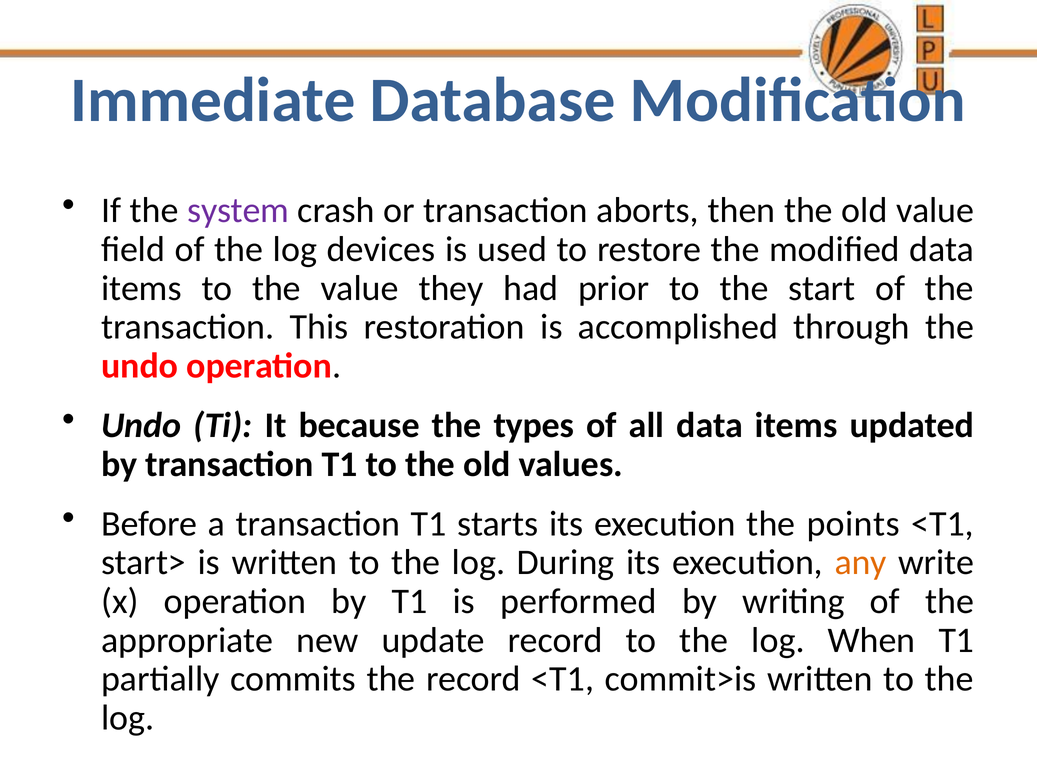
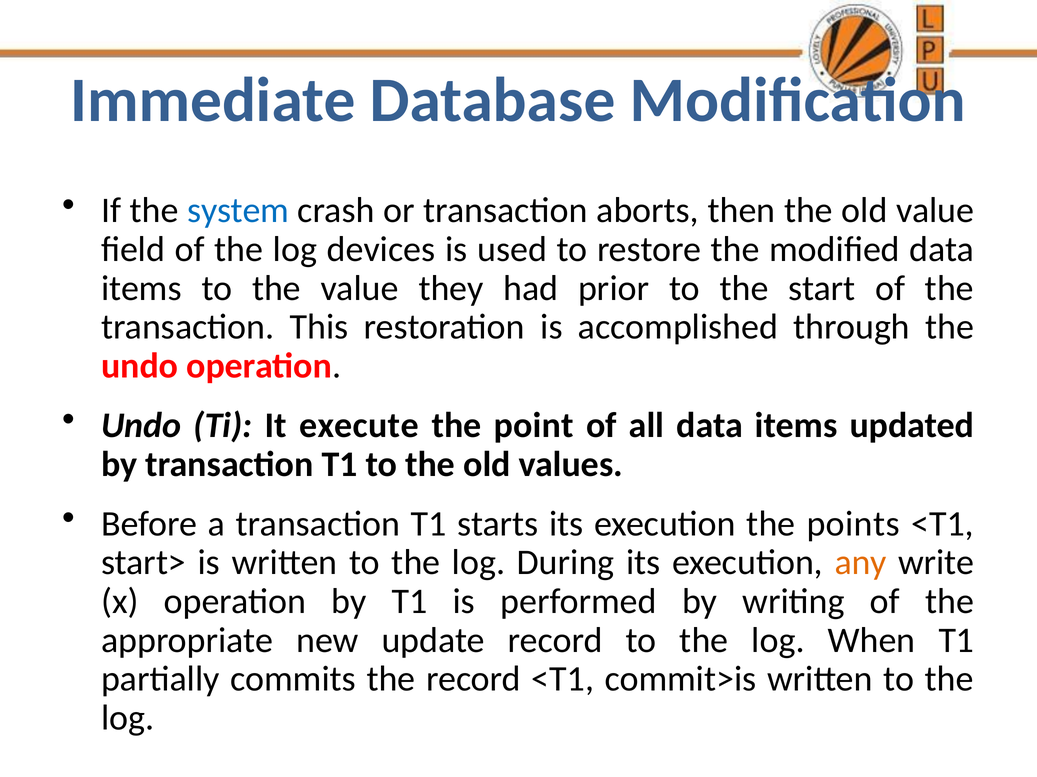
system colour: purple -> blue
because: because -> execute
types: types -> point
